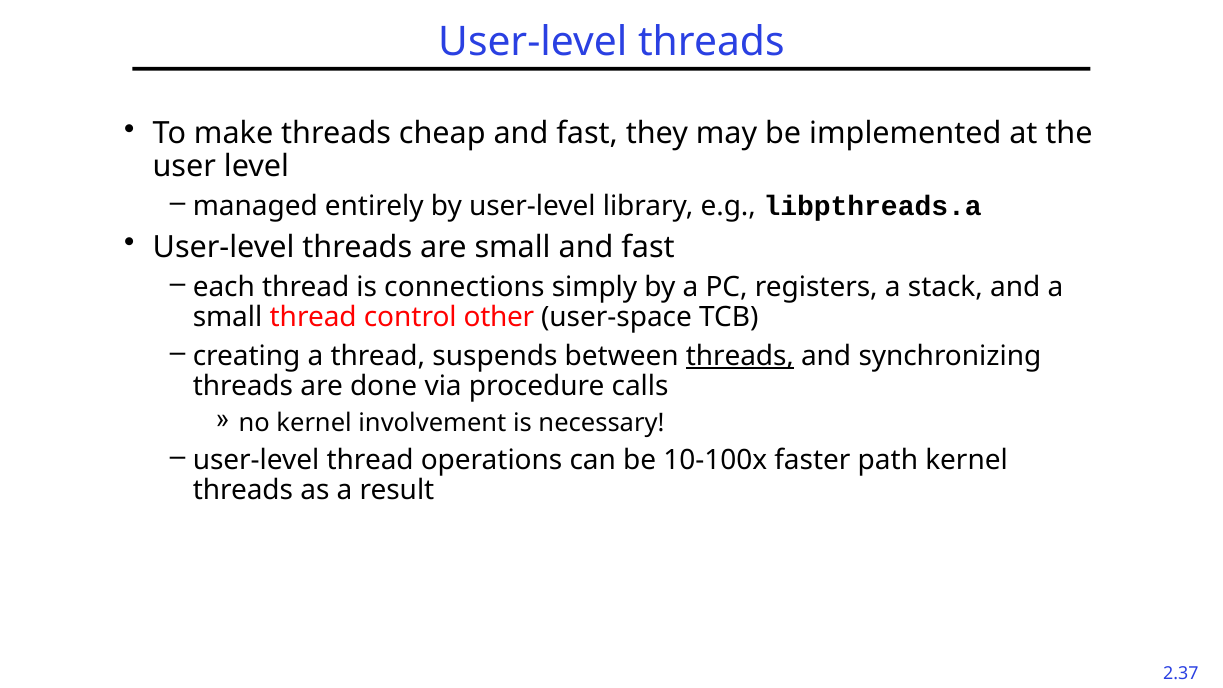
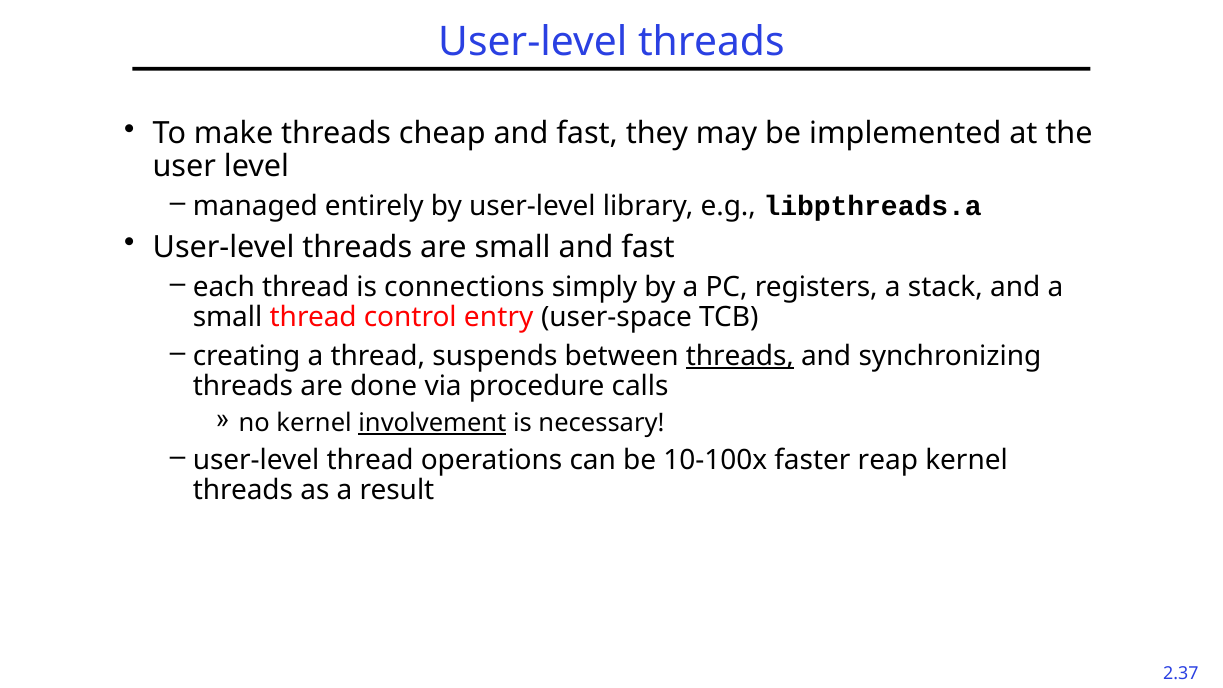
other: other -> entry
involvement underline: none -> present
path: path -> reap
